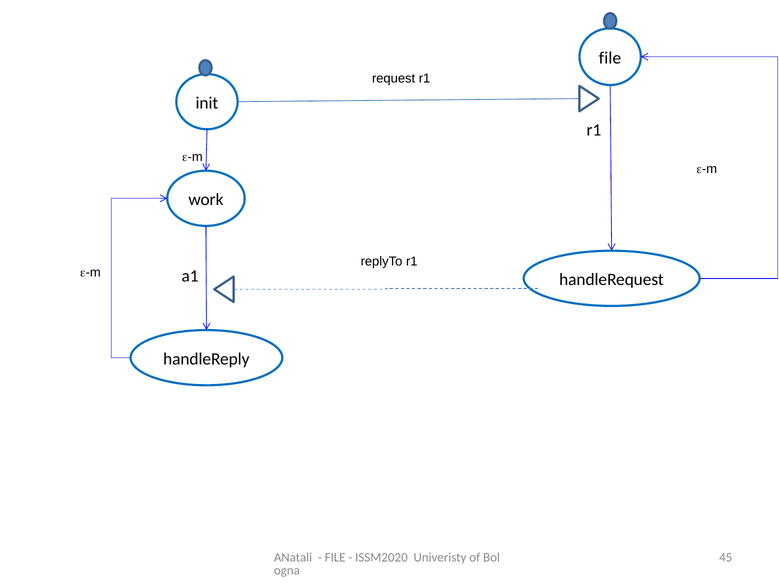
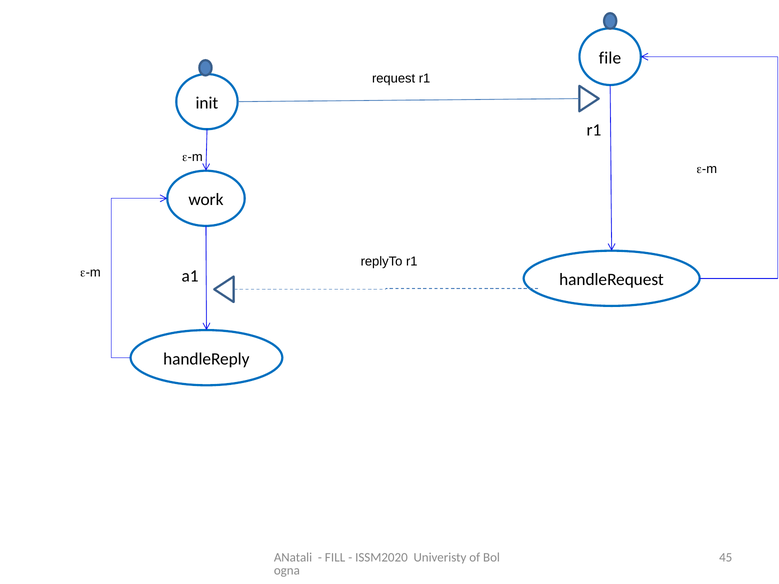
FILE at (335, 558): FILE -> FILL
